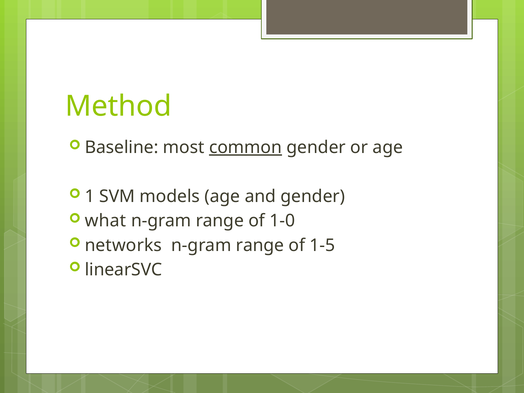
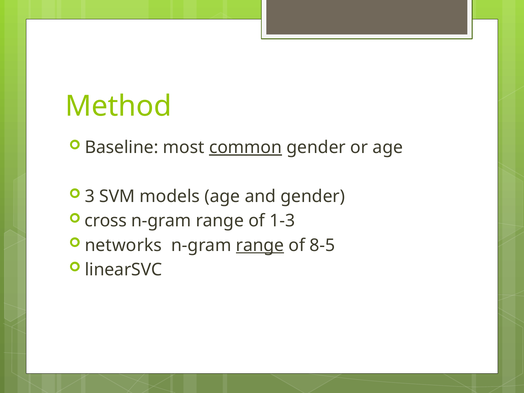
1: 1 -> 3
what: what -> cross
1-0: 1-0 -> 1-3
range at (260, 245) underline: none -> present
1-5: 1-5 -> 8-5
